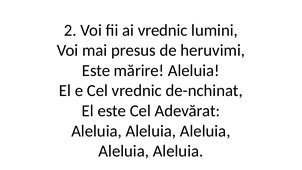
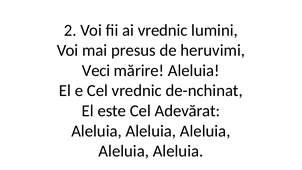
Este at (96, 70): Este -> Veci
